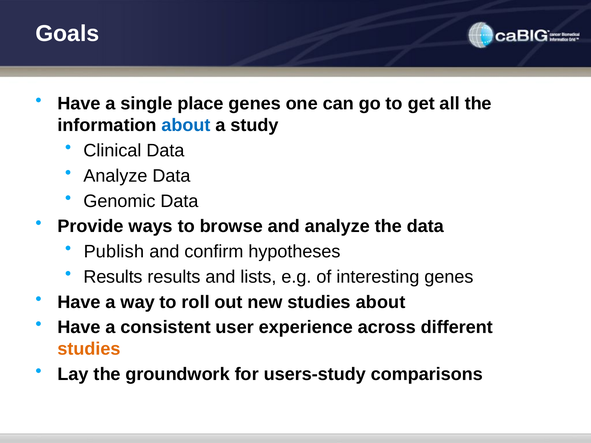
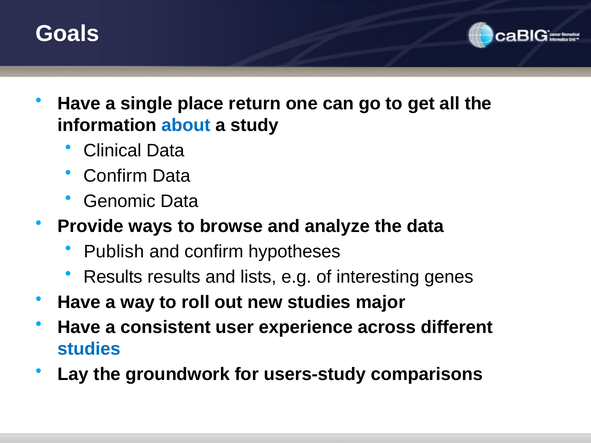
place genes: genes -> return
Analyze at (116, 176): Analyze -> Confirm
studies about: about -> major
studies at (89, 349) colour: orange -> blue
